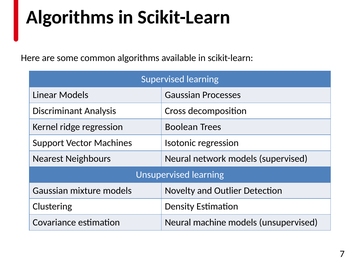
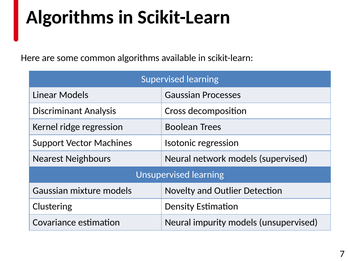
machine: machine -> impurity
